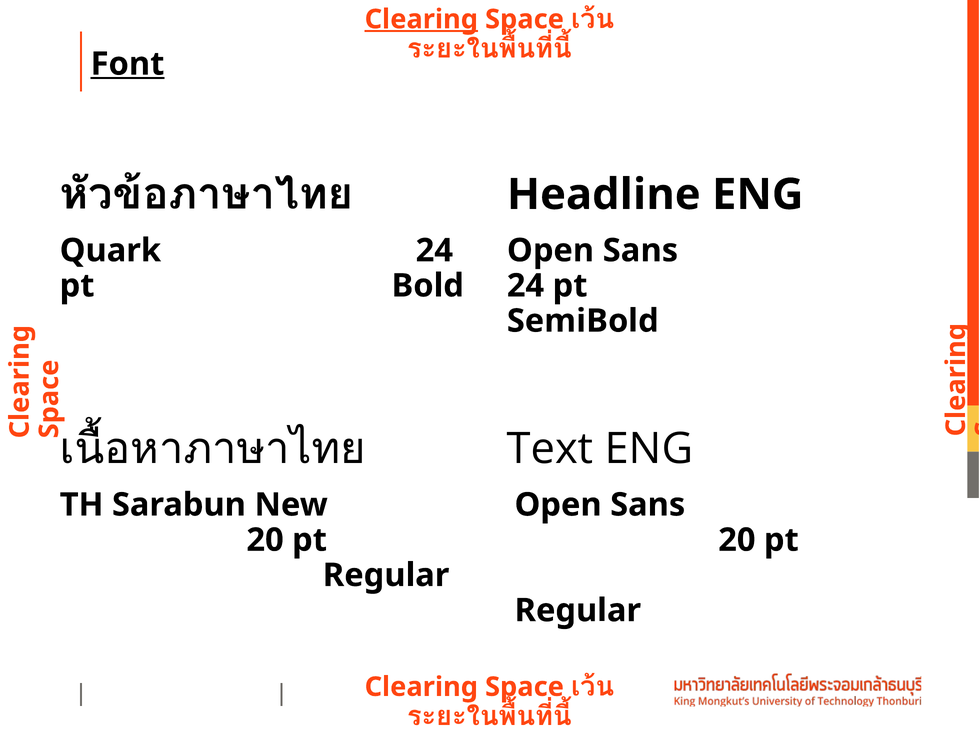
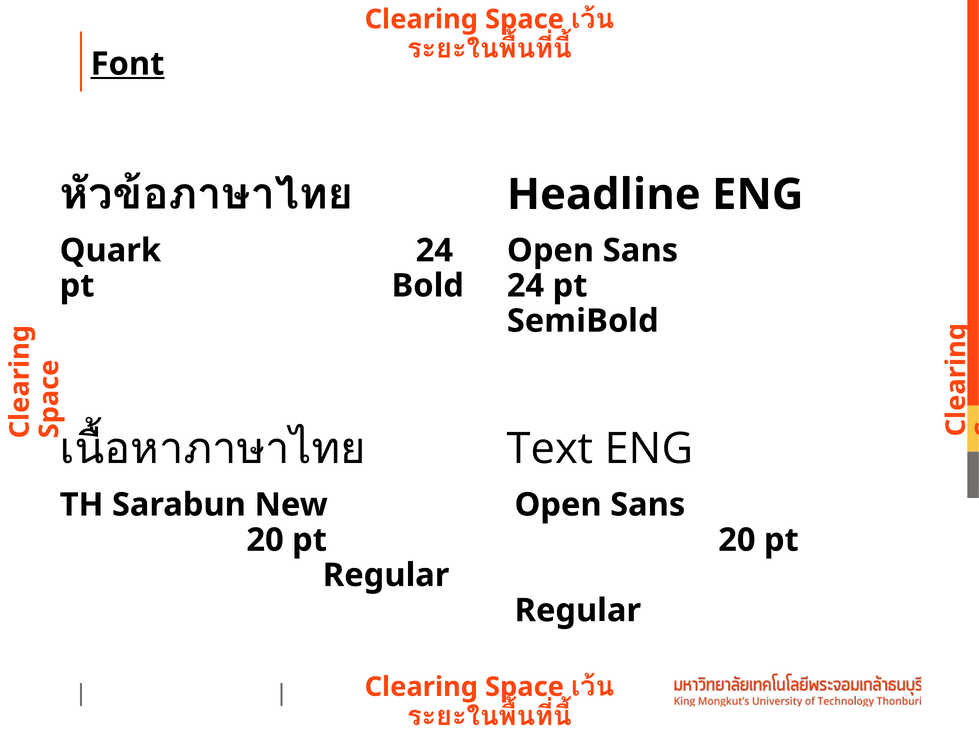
Clearing at (421, 19) underline: present -> none
